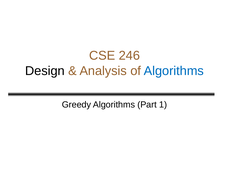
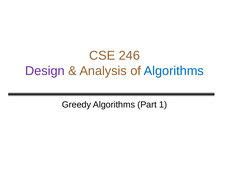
Design colour: black -> purple
